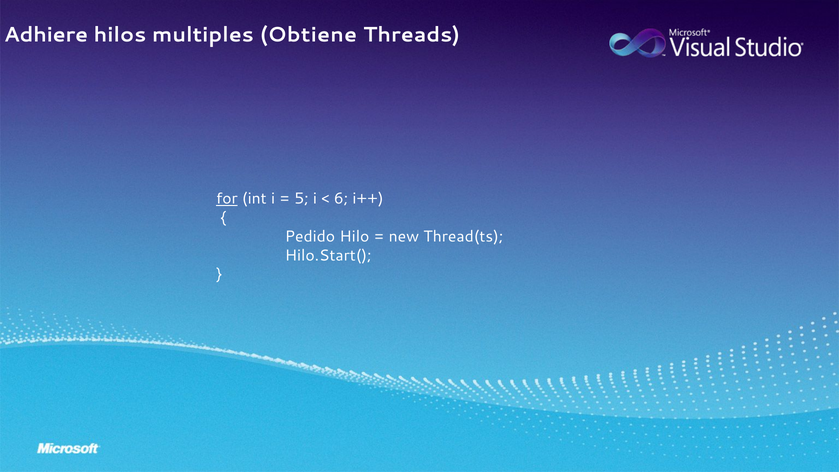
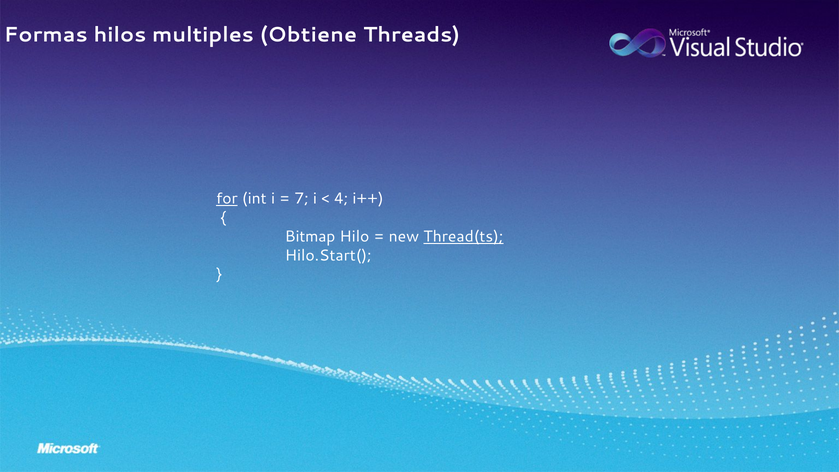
Adhiere: Adhiere -> Formas
5: 5 -> 7
6: 6 -> 4
Pedido: Pedido -> Bitmap
Thread(ts underline: none -> present
